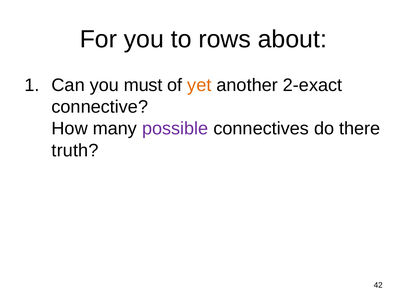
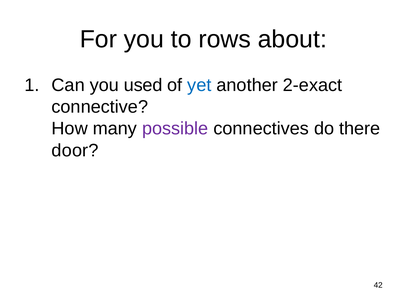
must: must -> used
yet colour: orange -> blue
truth: truth -> door
